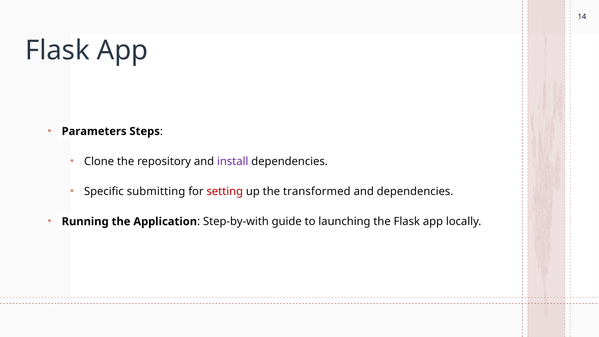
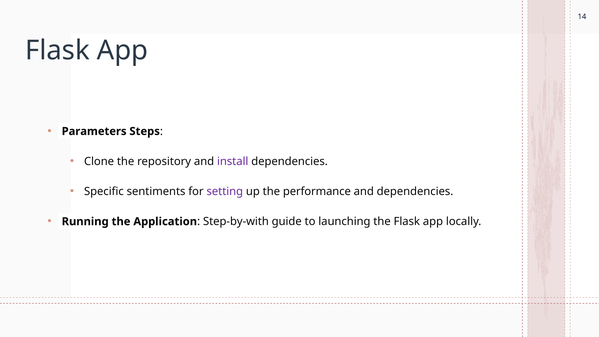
submitting: submitting -> sentiments
setting colour: red -> purple
transformed: transformed -> performance
